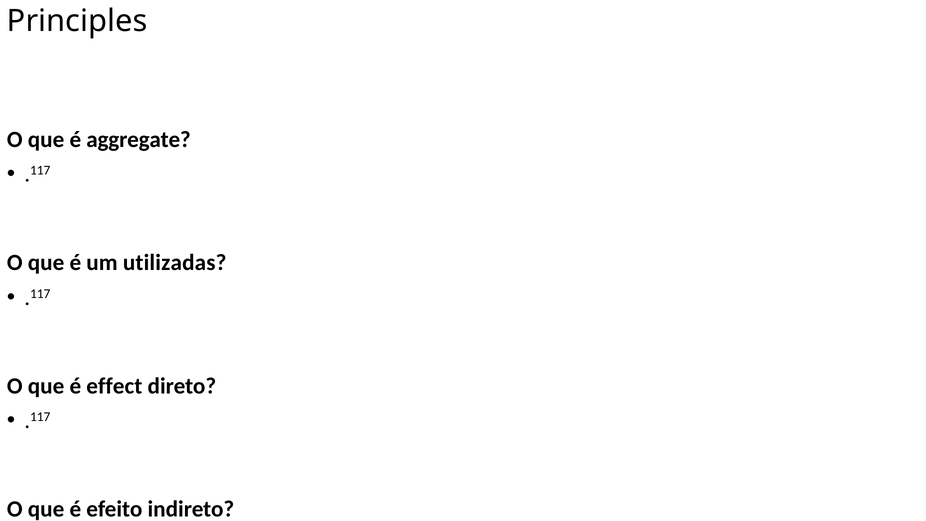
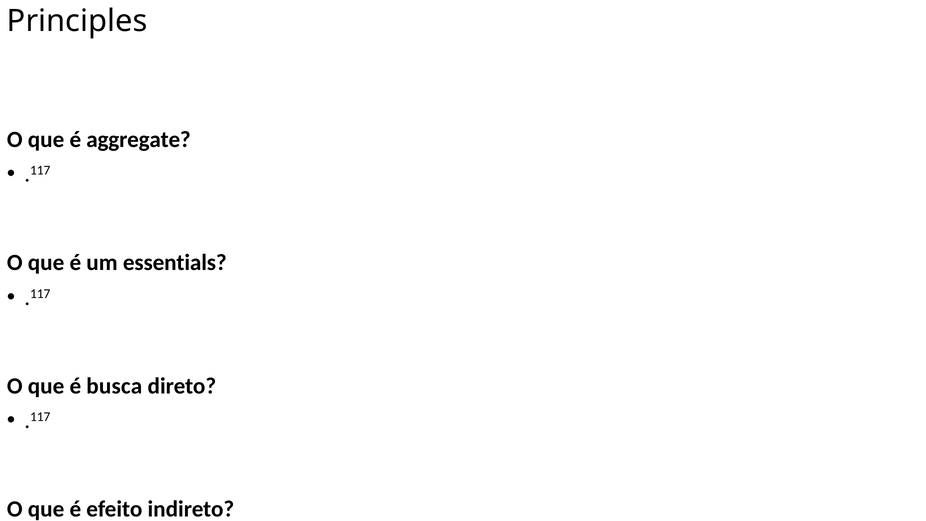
utilizadas: utilizadas -> essentials
effect: effect -> busca
